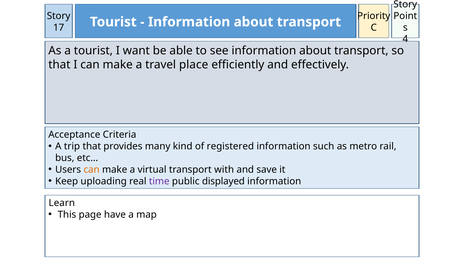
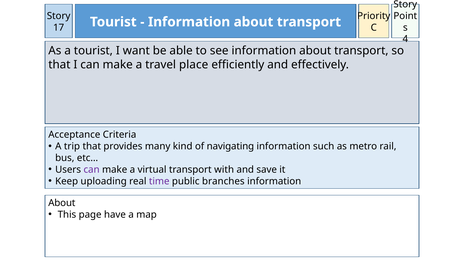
registered: registered -> navigating
can at (92, 170) colour: orange -> purple
displayed: displayed -> branches
Learn at (62, 203): Learn -> About
